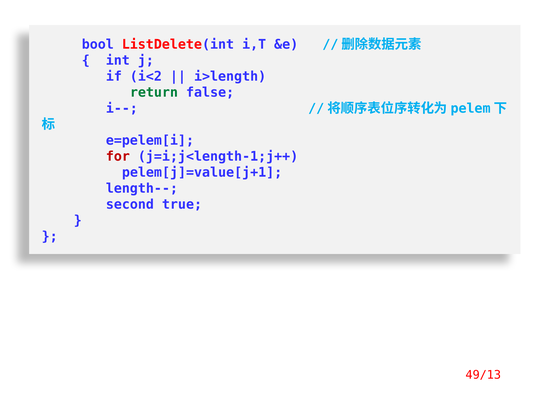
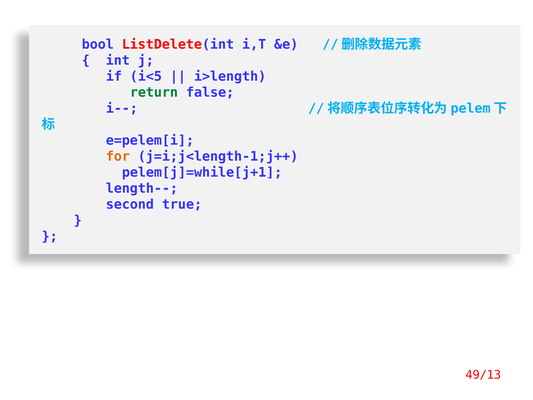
i<2: i<2 -> i<5
for colour: red -> orange
pelem[j]=value[j+1: pelem[j]=value[j+1 -> pelem[j]=while[j+1
